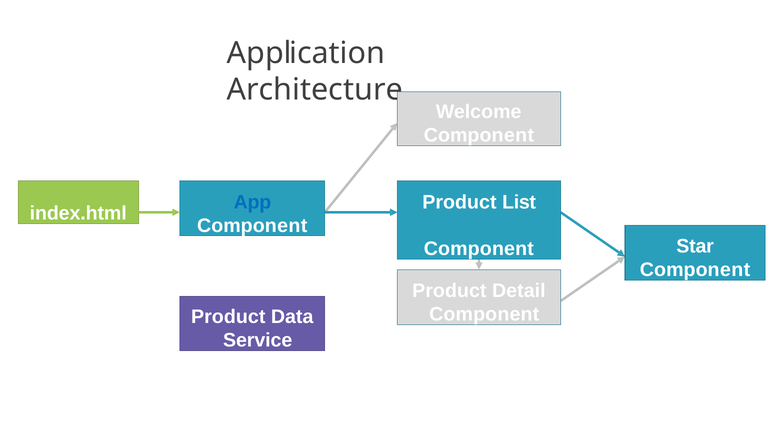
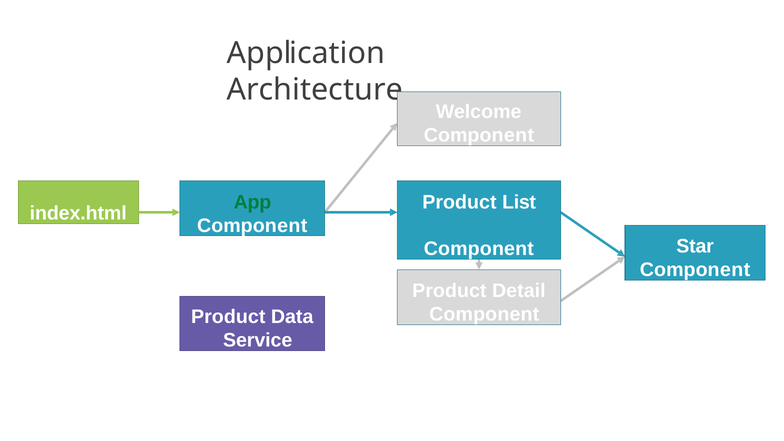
App colour: blue -> green
